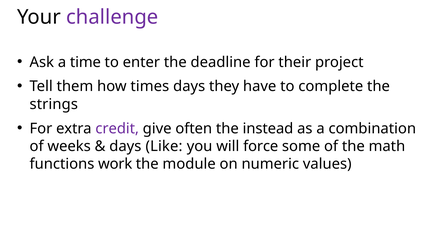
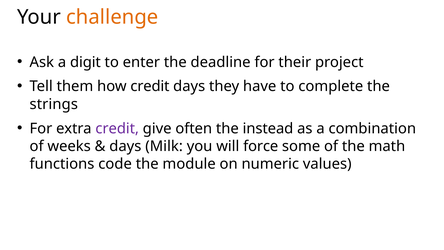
challenge colour: purple -> orange
time: time -> digit
how times: times -> credit
Like: Like -> Milk
work: work -> code
